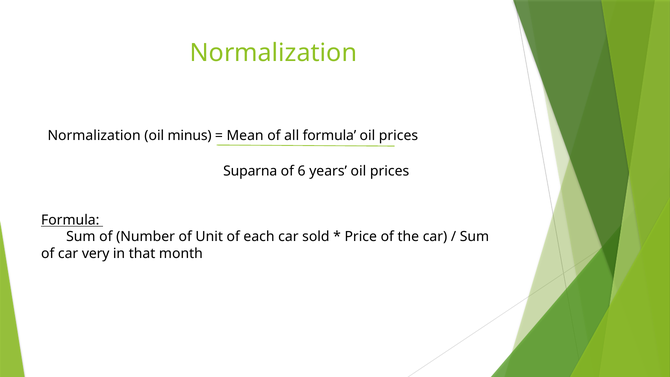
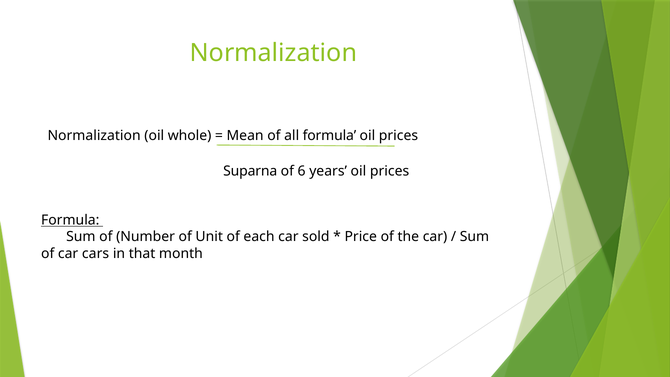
minus: minus -> whole
very: very -> cars
